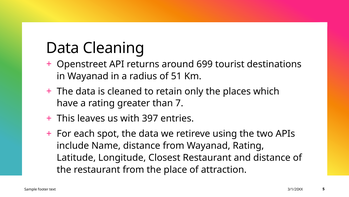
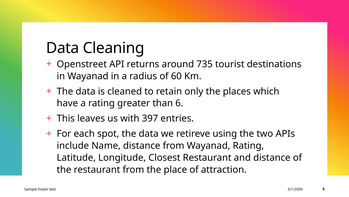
699: 699 -> 735
51: 51 -> 60
7: 7 -> 6
